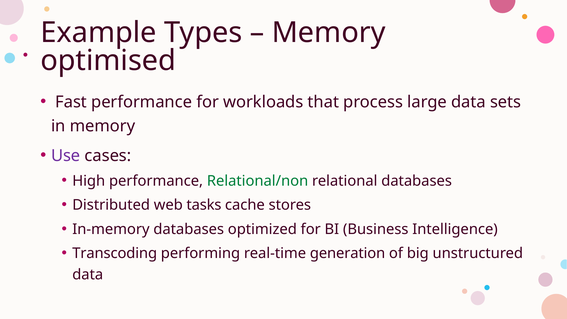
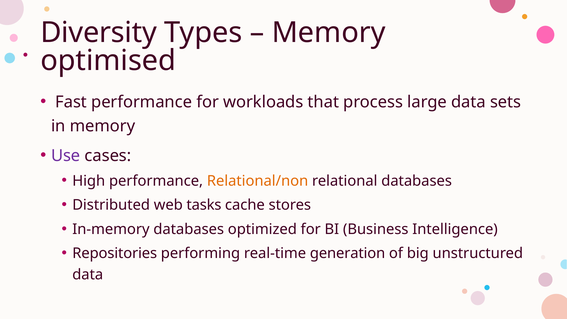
Example: Example -> Diversity
Relational/non colour: green -> orange
Transcoding: Transcoding -> Repositories
